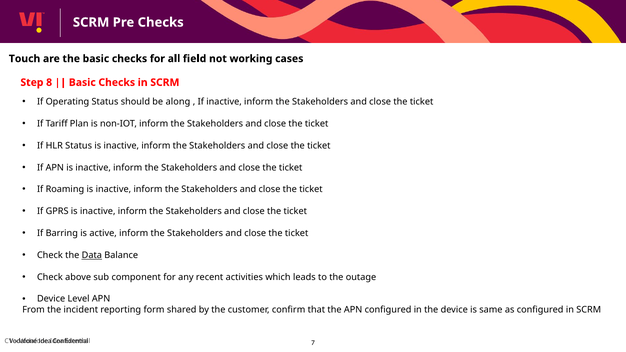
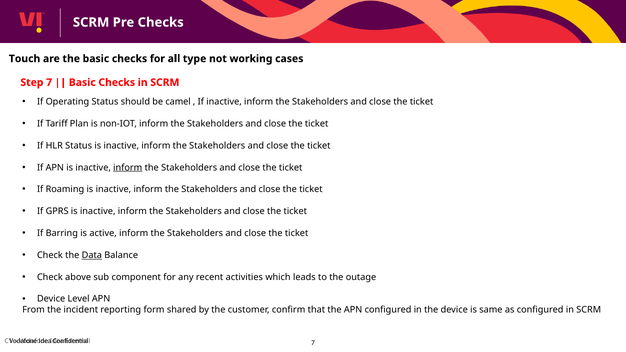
field: field -> type
Step 8: 8 -> 7
along: along -> camel
inform at (128, 168) underline: none -> present
